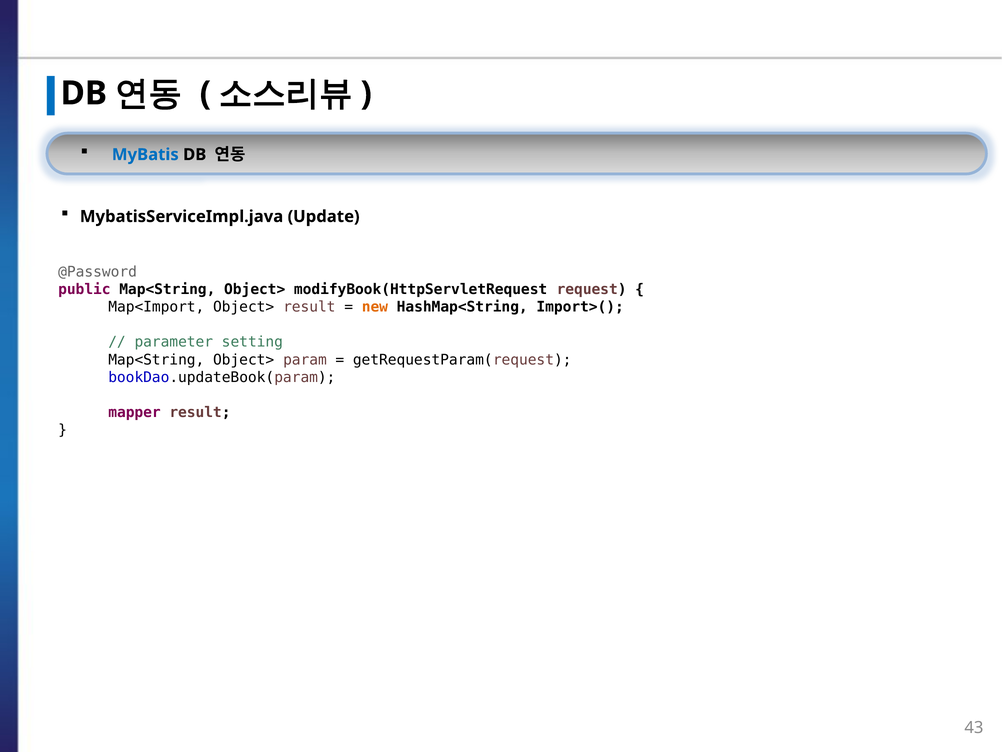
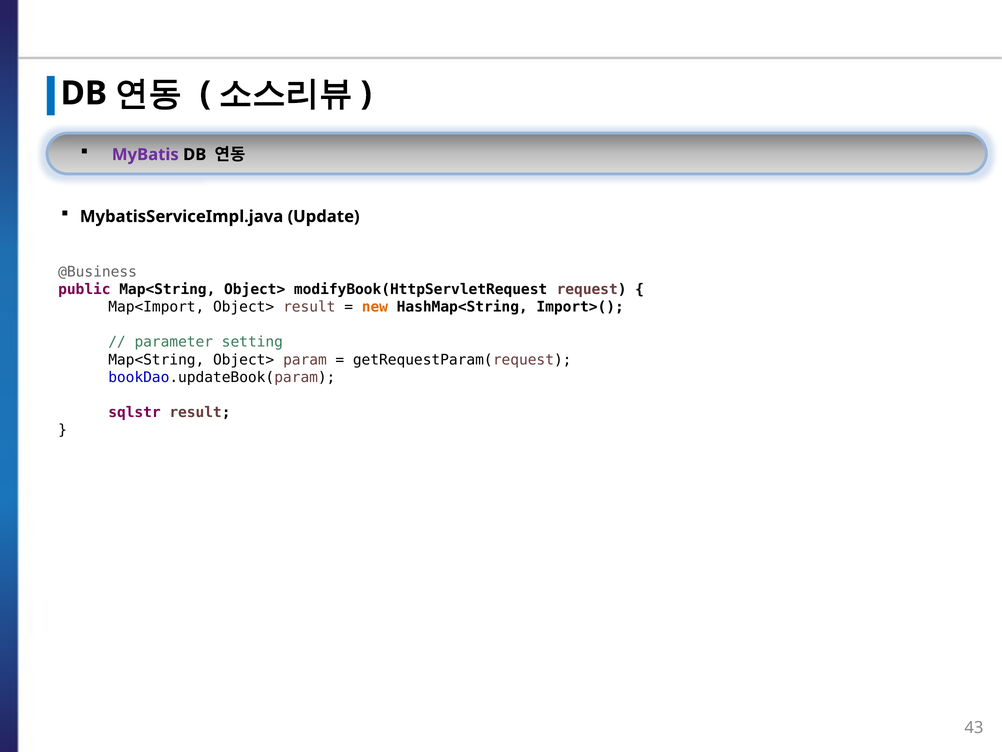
MyBatis colour: blue -> purple
@Password: @Password -> @Business
mapper: mapper -> sqlstr
